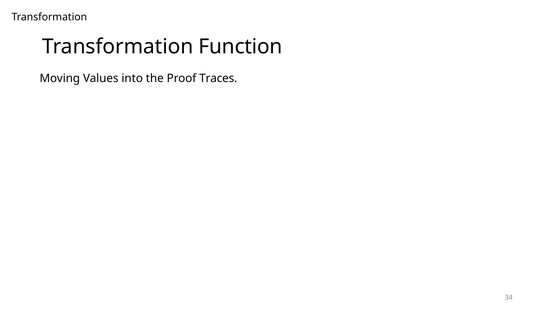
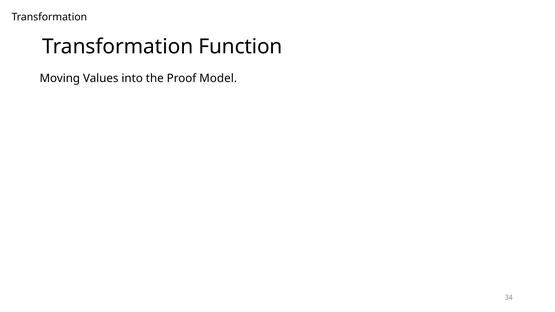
Traces: Traces -> Model
